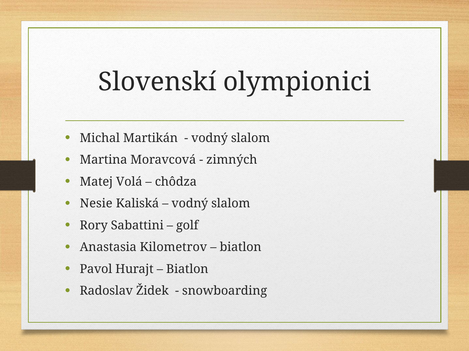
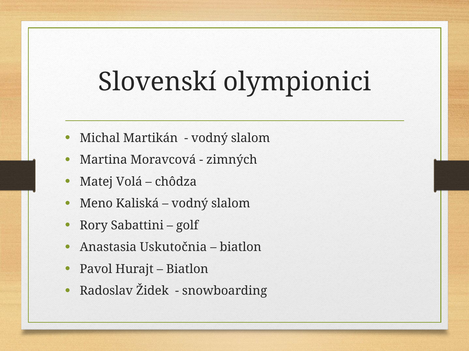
Nesie: Nesie -> Meno
Kilometrov: Kilometrov -> Uskutočnia
